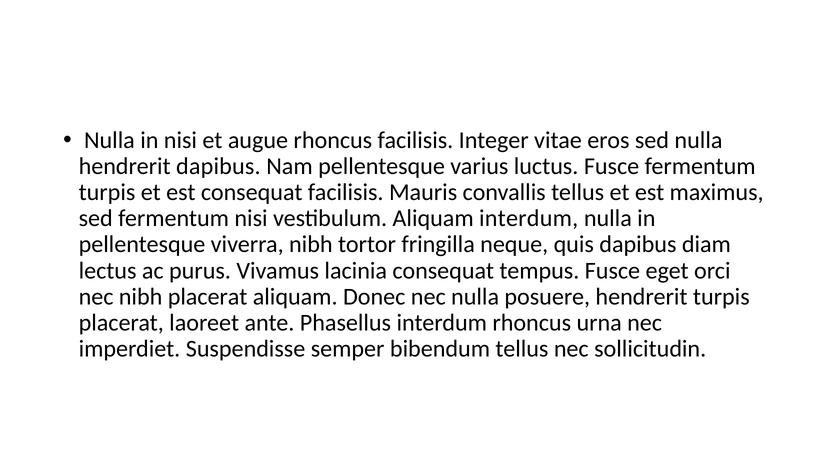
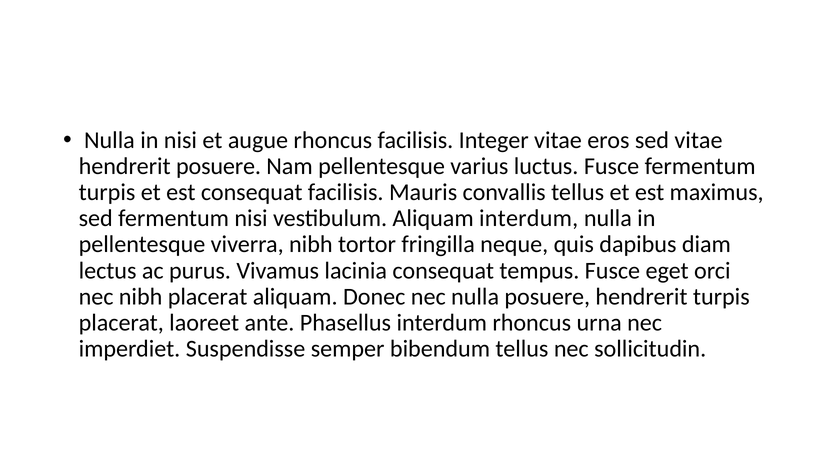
sed nulla: nulla -> vitae
hendrerit dapibus: dapibus -> posuere
